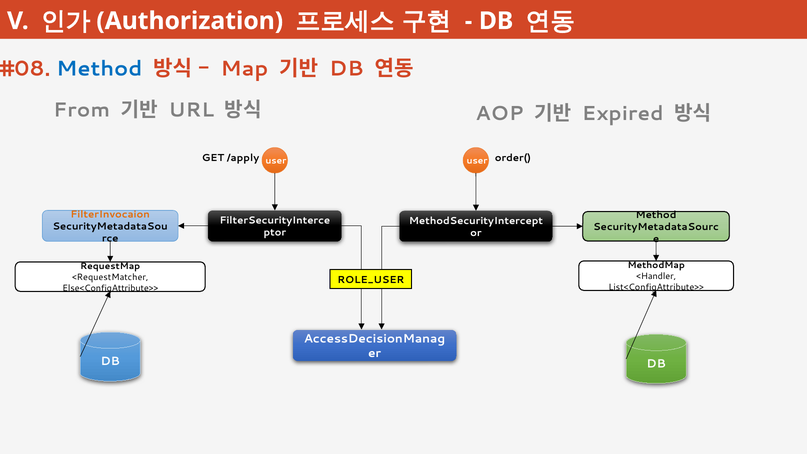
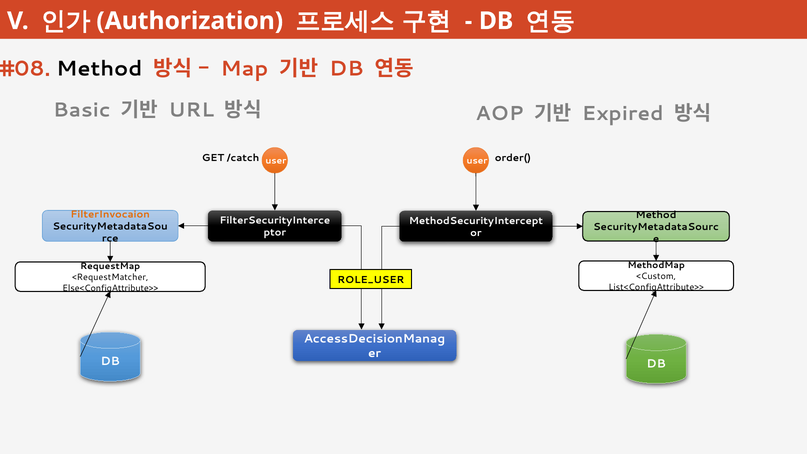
Method at (99, 69) colour: blue -> black
From: From -> Basic
/apply: /apply -> /catch
<Handler: <Handler -> <Custom
